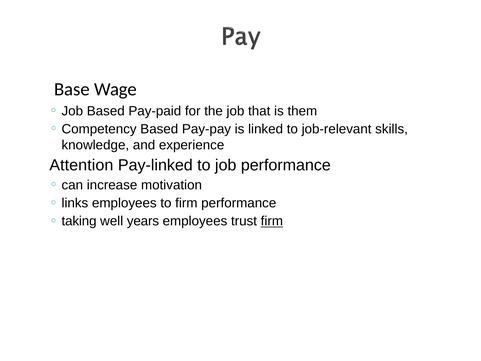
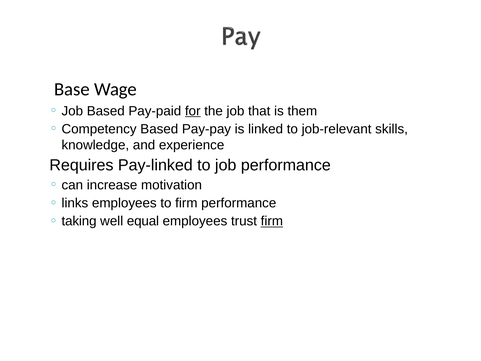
for underline: none -> present
Attention: Attention -> Requires
years: years -> equal
